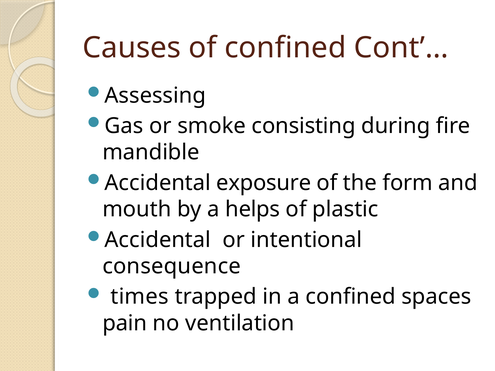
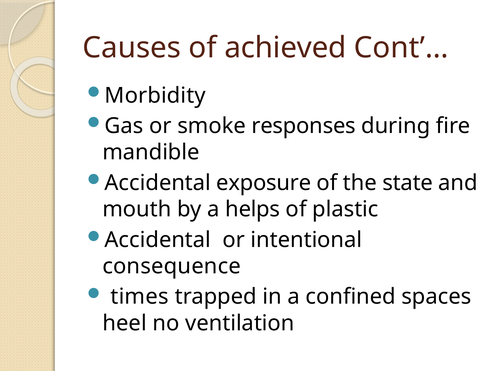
of confined: confined -> achieved
Assessing: Assessing -> Morbidity
consisting: consisting -> responses
form: form -> state
pain: pain -> heel
